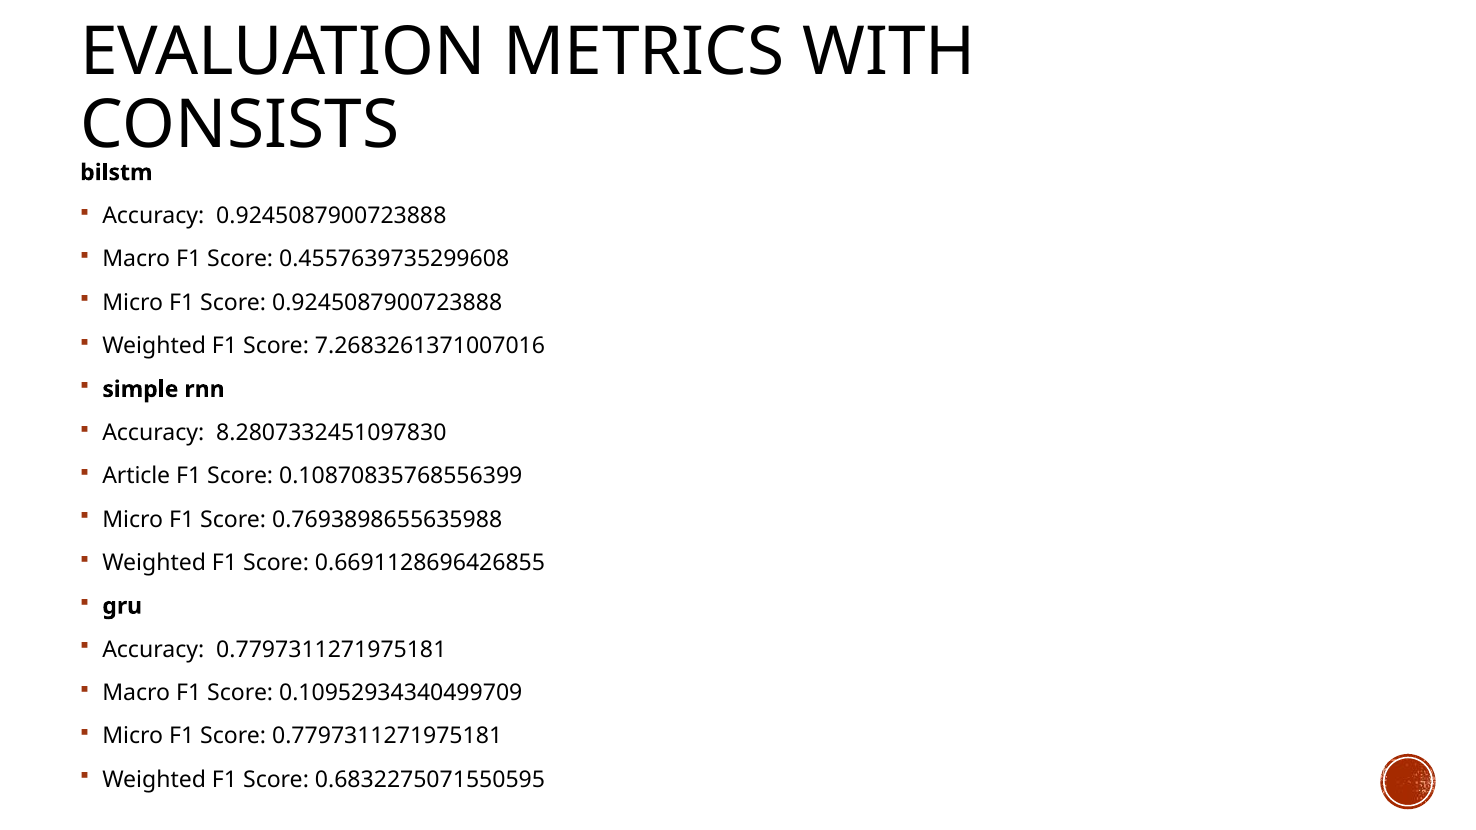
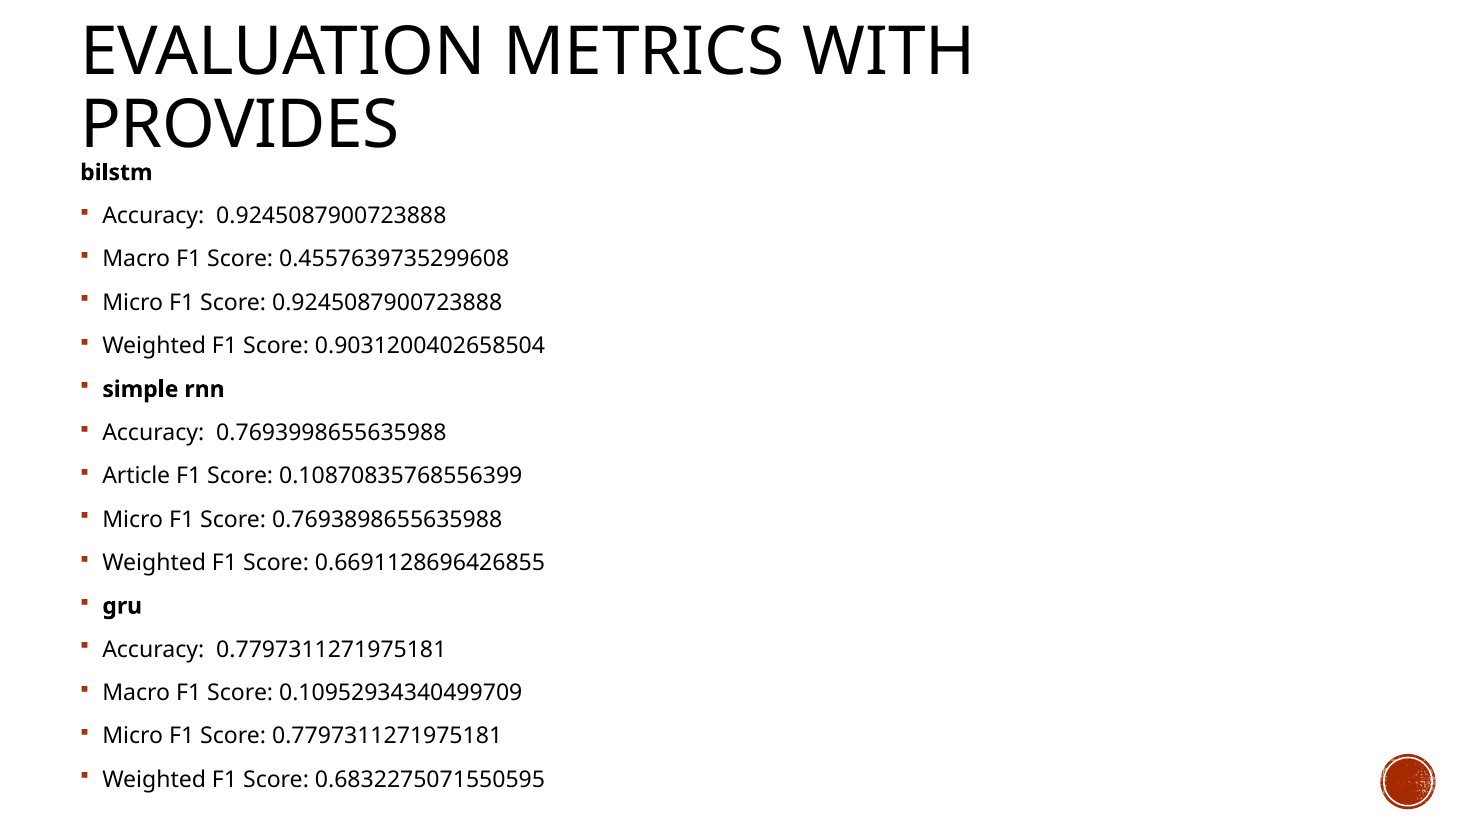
CONSISTS: CONSISTS -> PROVIDES
7.2683261371007016: 7.2683261371007016 -> 0.9031200402658504
8.2807332451097830: 8.2807332451097830 -> 0.7693998655635988
